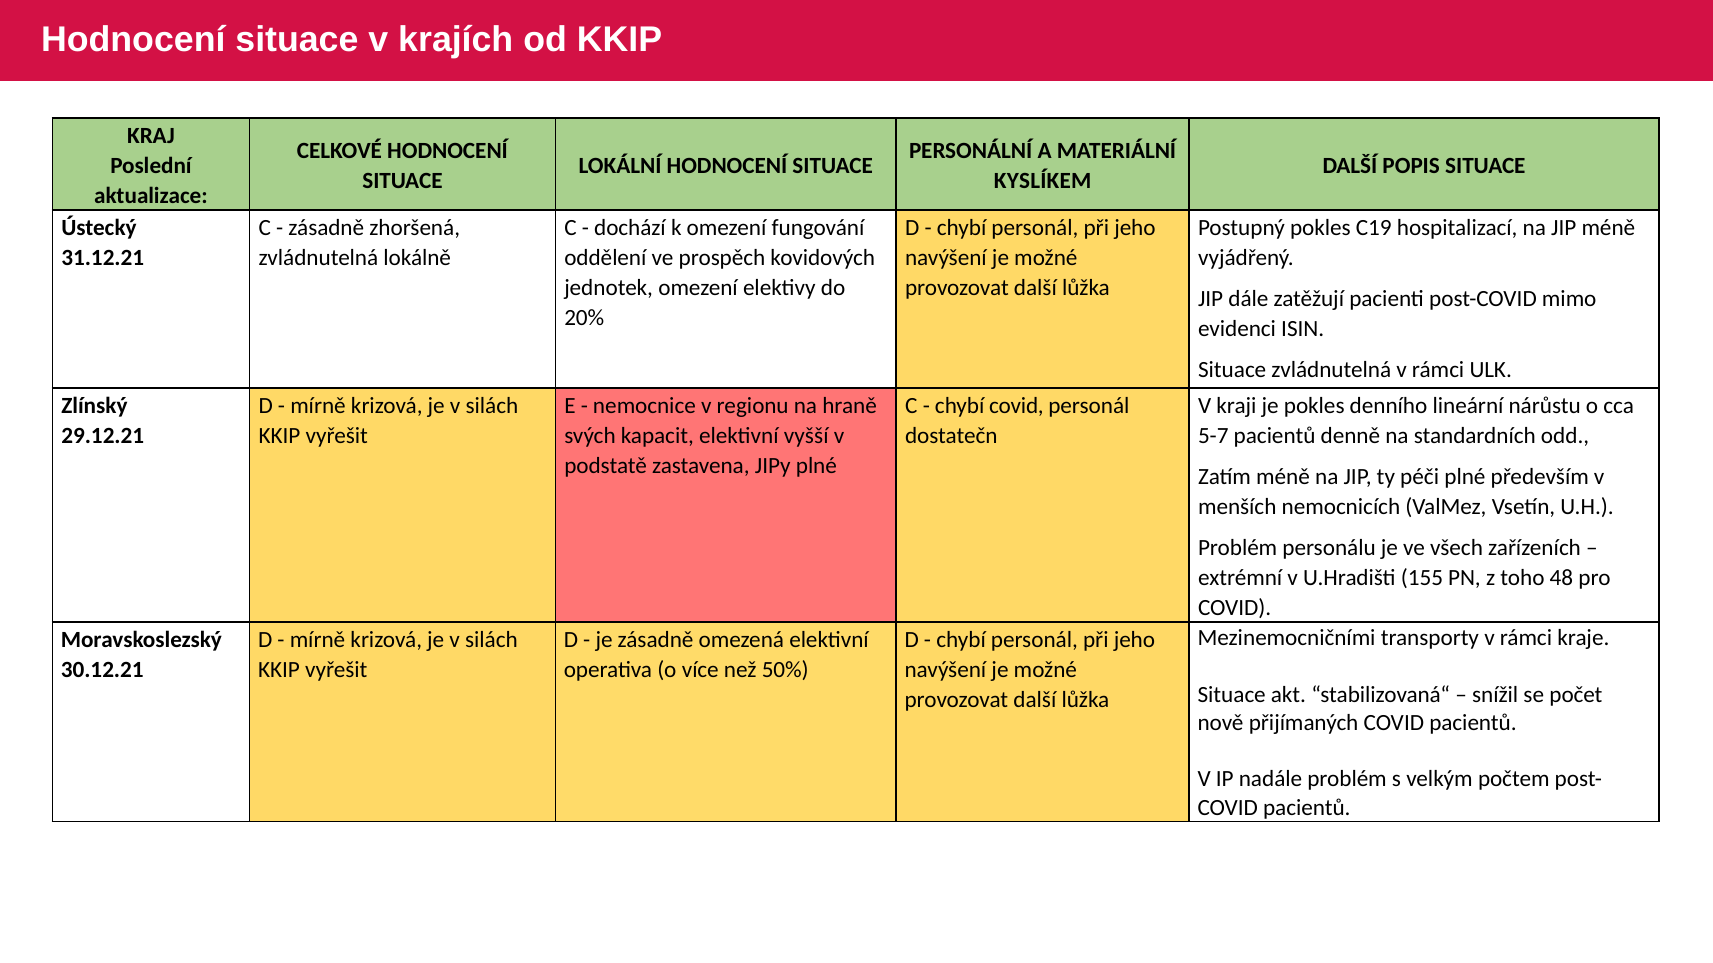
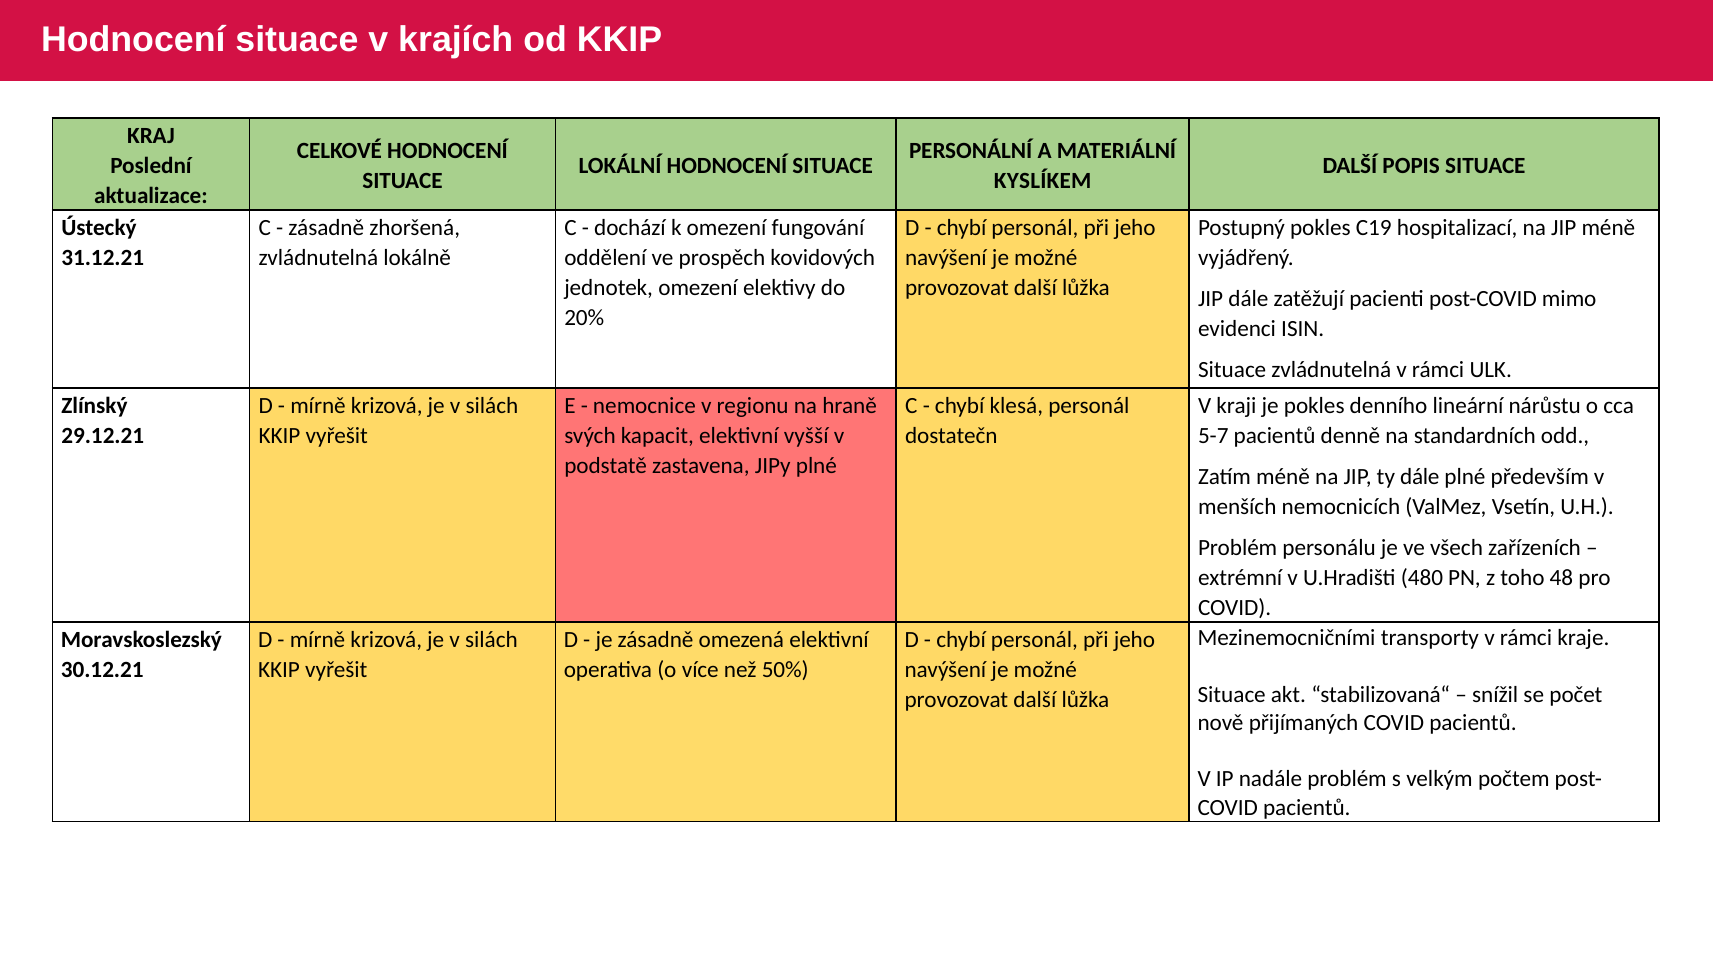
chybí covid: covid -> klesá
ty péči: péči -> dále
155: 155 -> 480
